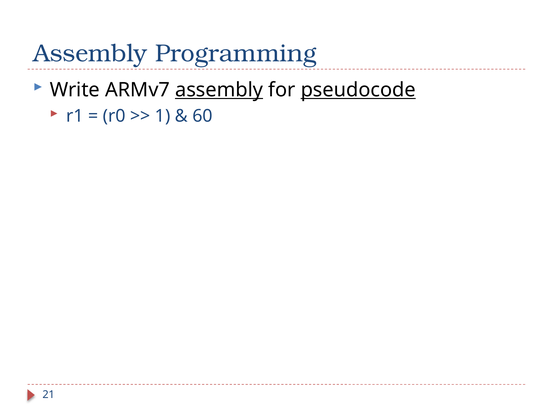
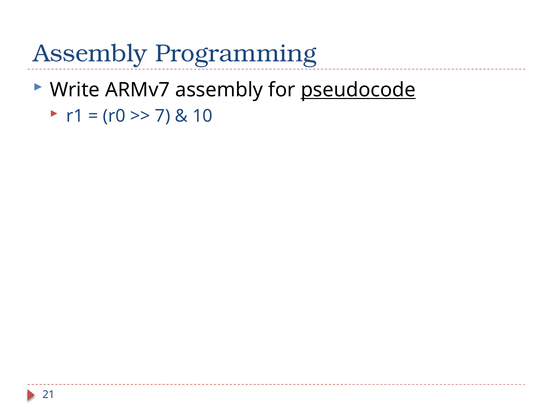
assembly at (219, 90) underline: present -> none
1: 1 -> 7
60: 60 -> 10
